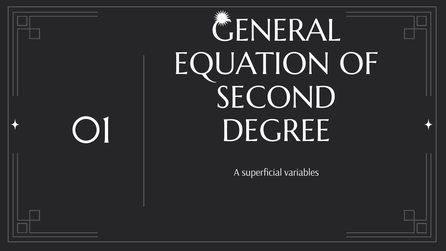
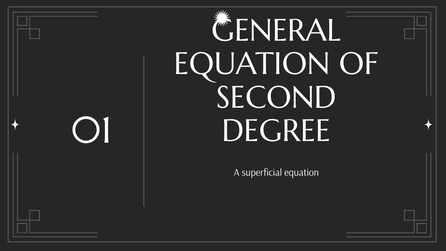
superficial variables: variables -> equation
